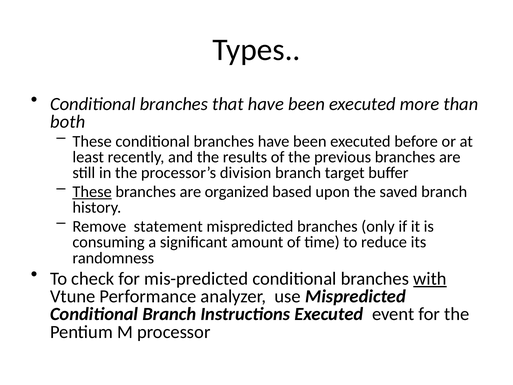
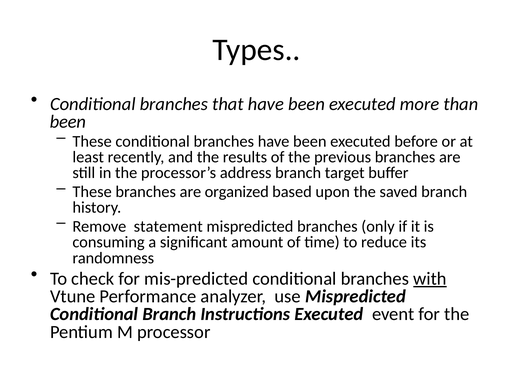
both at (68, 122): both -> been
division: division -> address
These at (92, 192) underline: present -> none
